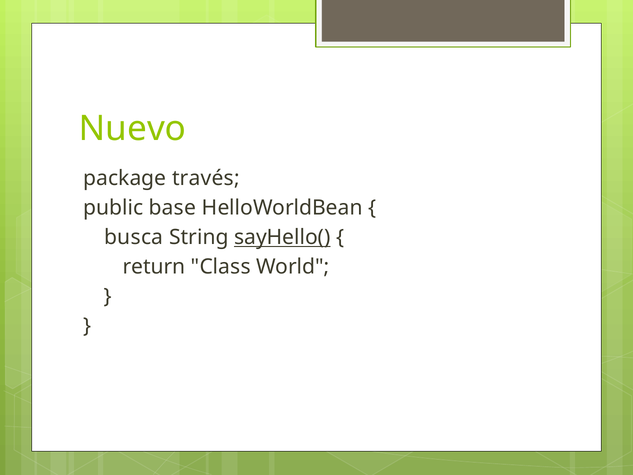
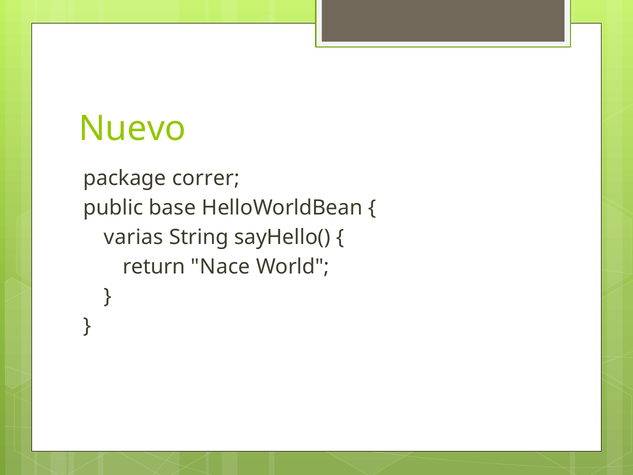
través: través -> correr
busca: busca -> varias
sayHello( underline: present -> none
Class: Class -> Nace
